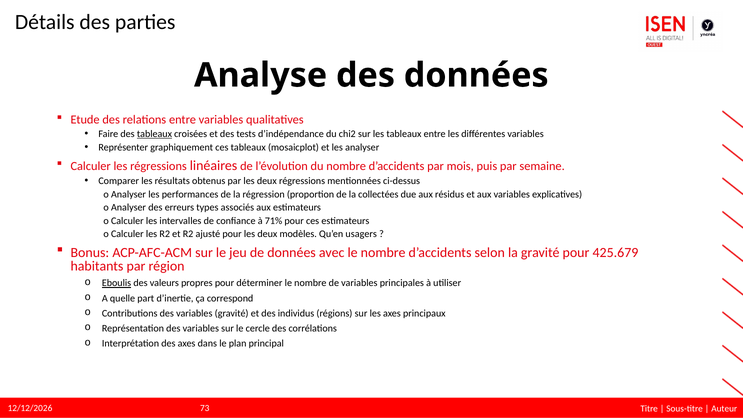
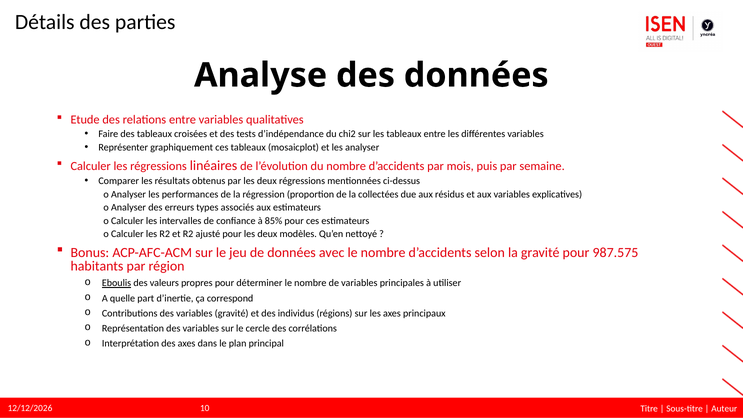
tableaux at (154, 134) underline: present -> none
71%: 71% -> 85%
usagers: usagers -> nettoyé
425.679: 425.679 -> 987.575
73: 73 -> 10
